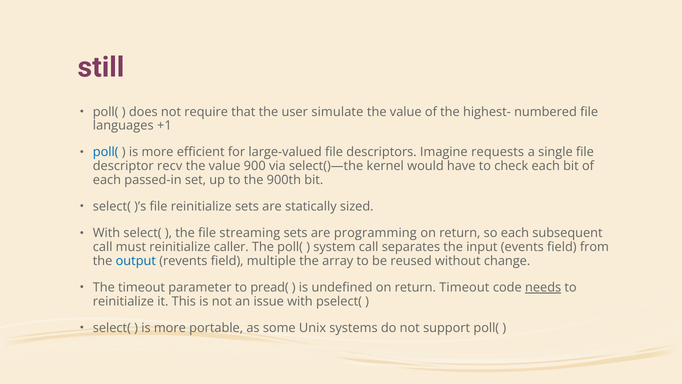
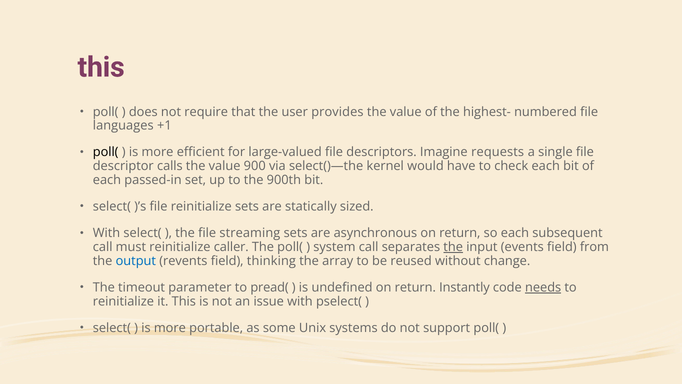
still at (101, 67): still -> this
simulate: simulate -> provides
poll( at (106, 152) colour: blue -> black
recv: recv -> calls
programming: programming -> asynchronous
the at (453, 247) underline: none -> present
multiple: multiple -> thinking
return Timeout: Timeout -> Instantly
